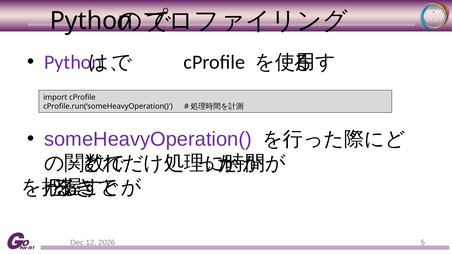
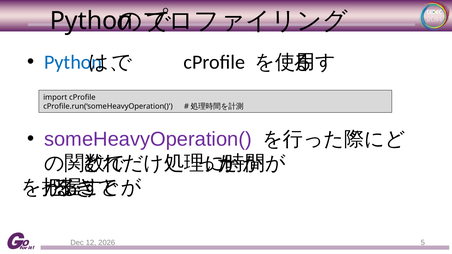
Python at (73, 62) colour: purple -> blue
